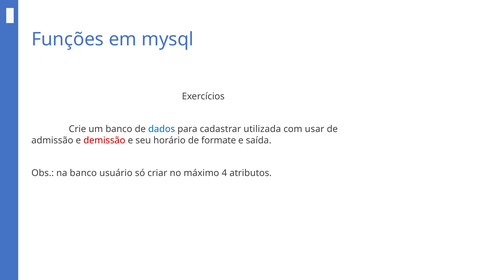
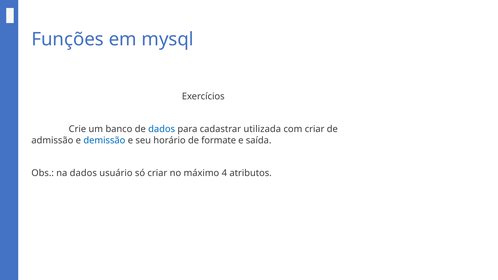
com usar: usar -> criar
demissão colour: red -> blue
na banco: banco -> dados
